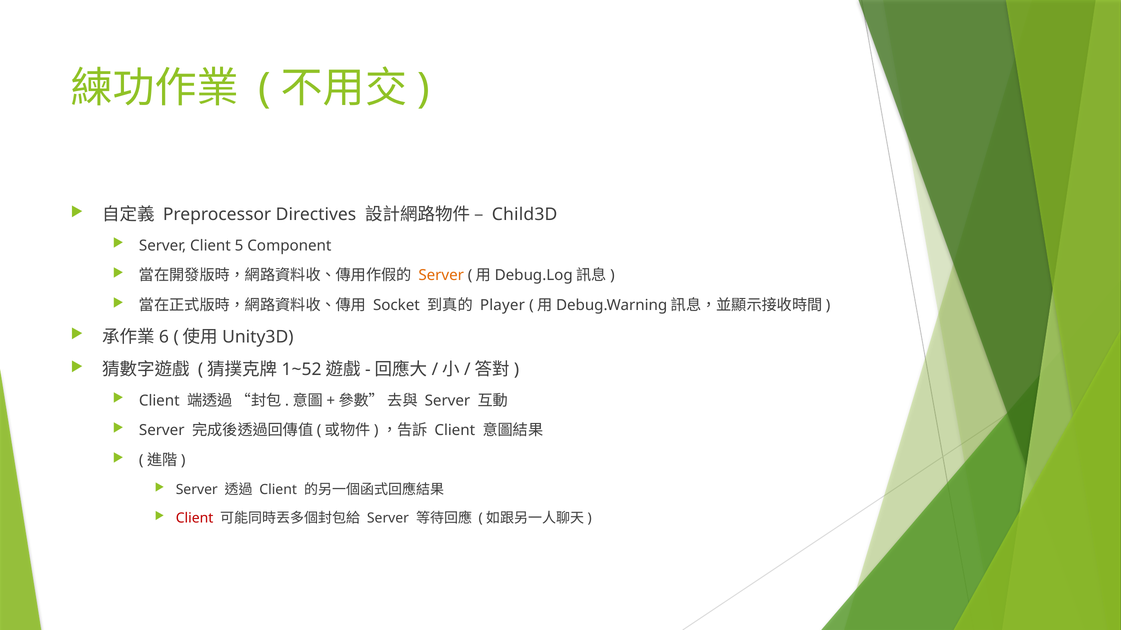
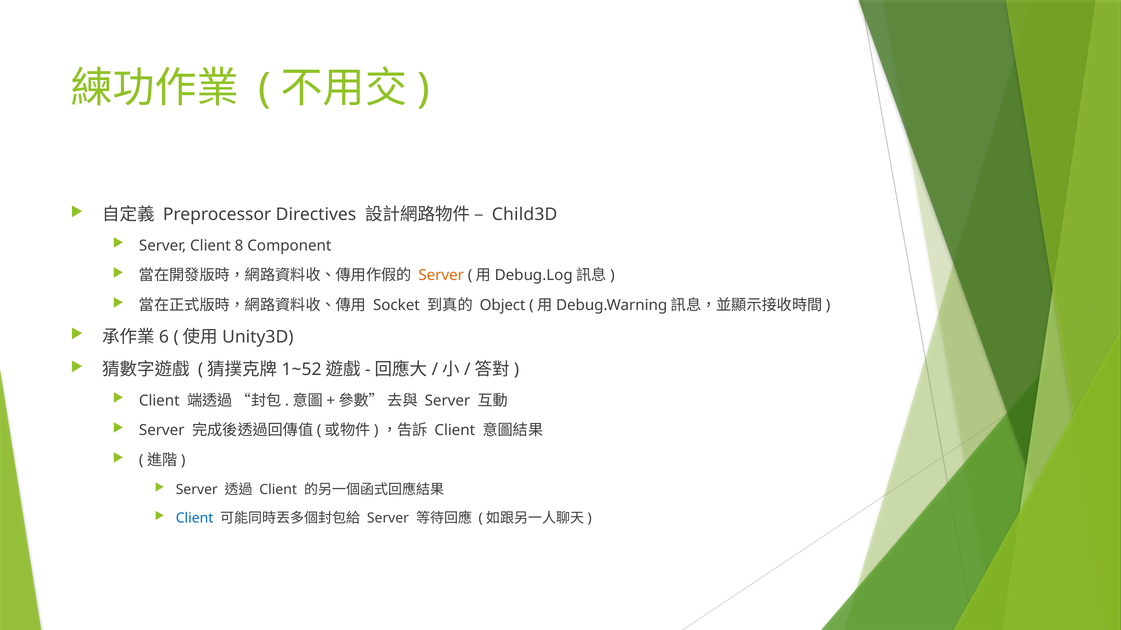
5: 5 -> 8
Player: Player -> Object
Client at (195, 518) colour: red -> blue
